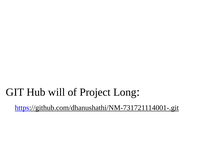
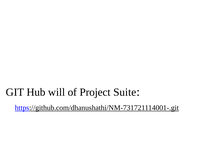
Long: Long -> Suite
